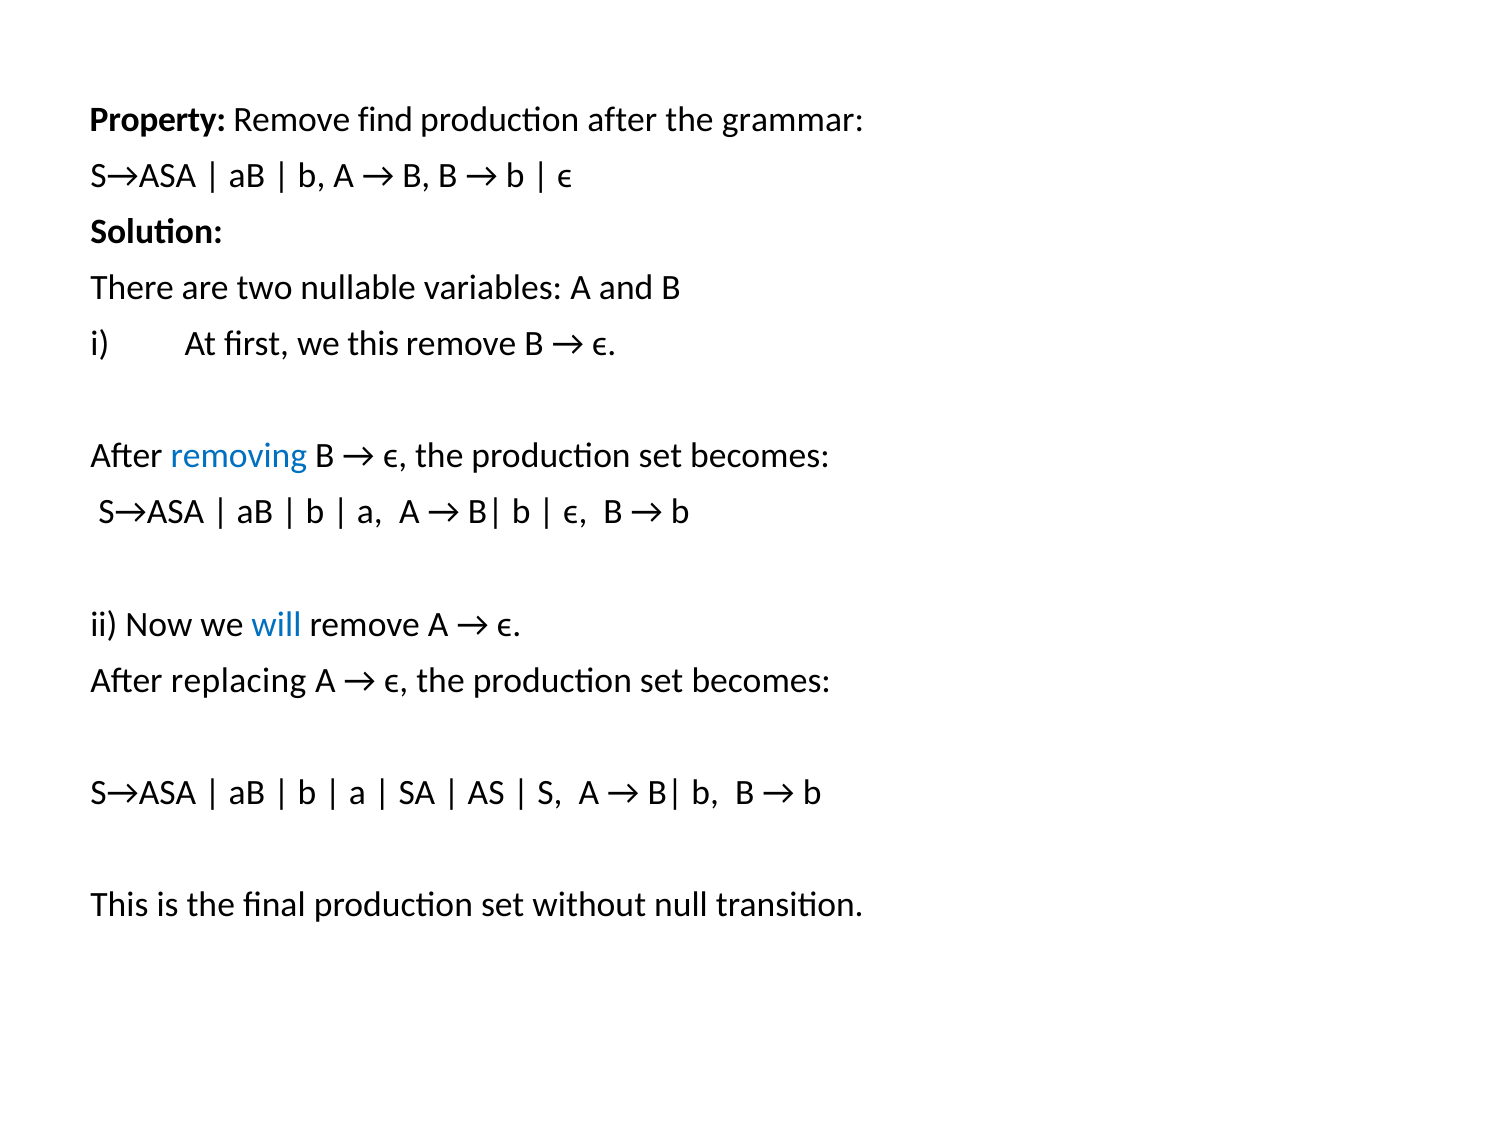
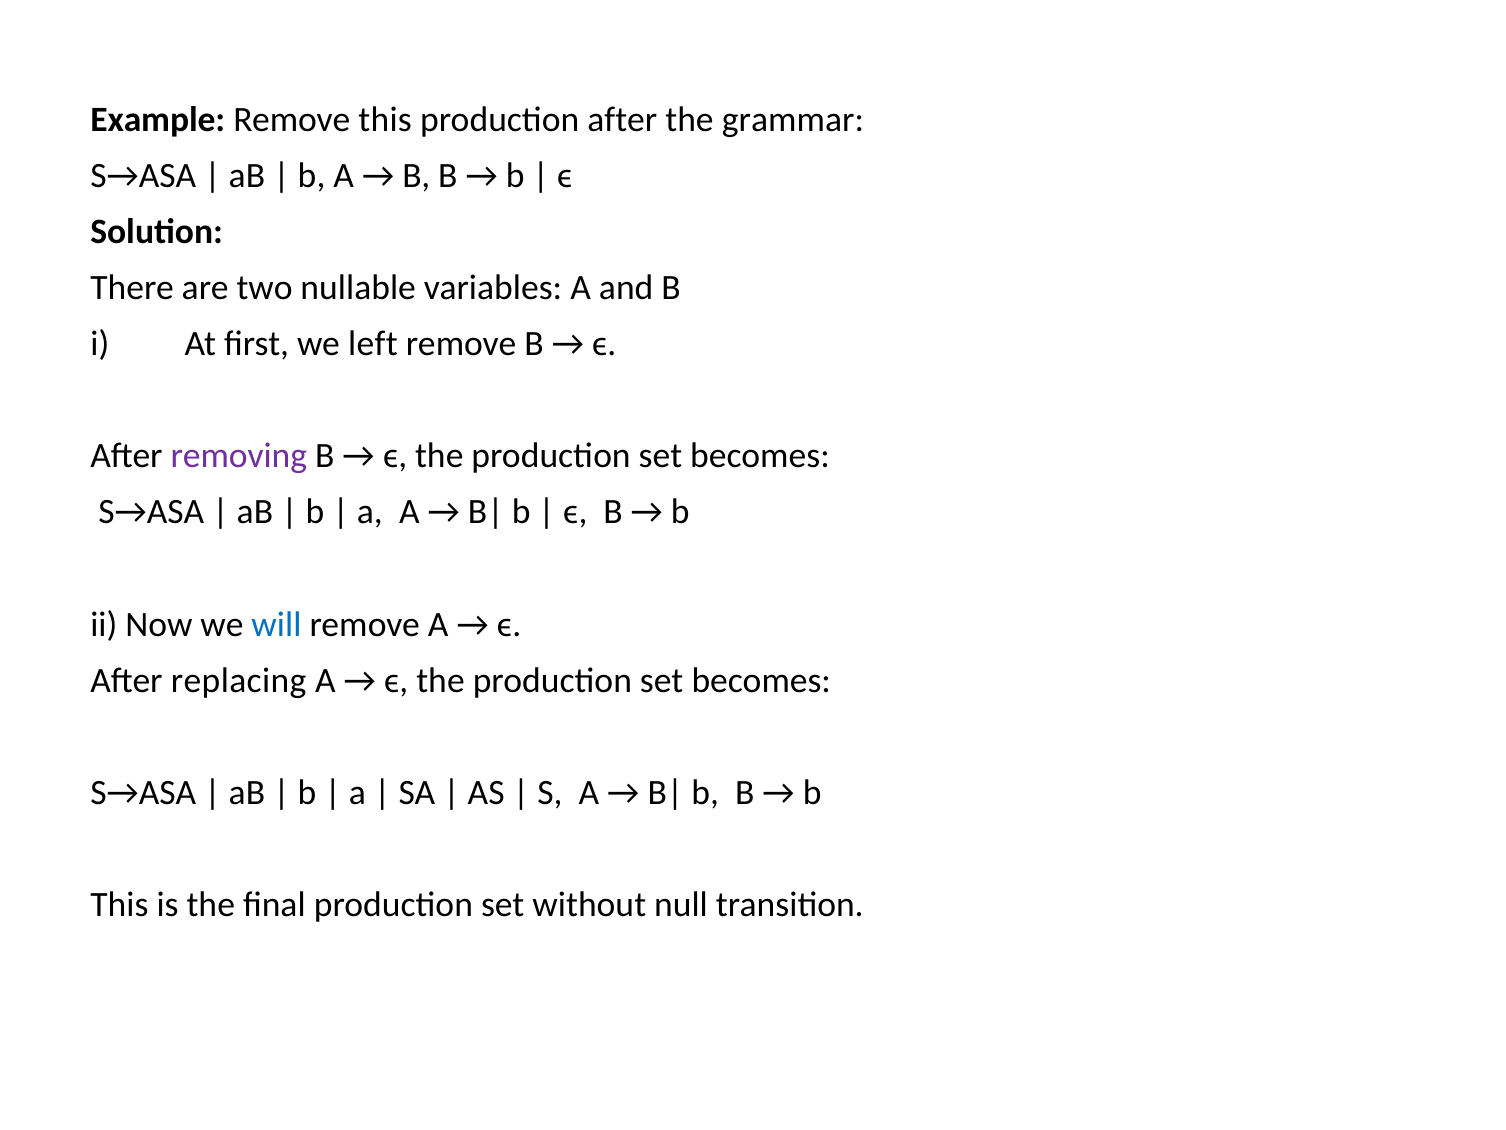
Property: Property -> Example
Remove find: find -> this
we this: this -> left
removing colour: blue -> purple
